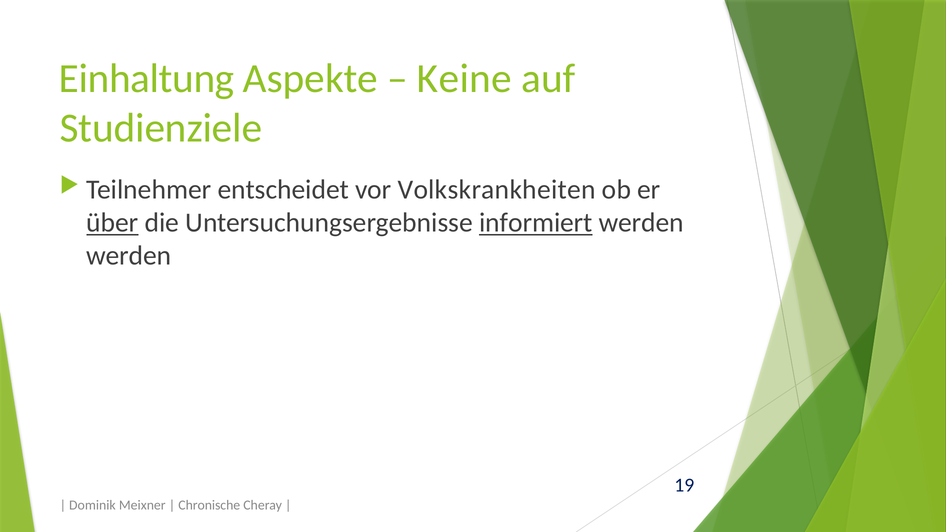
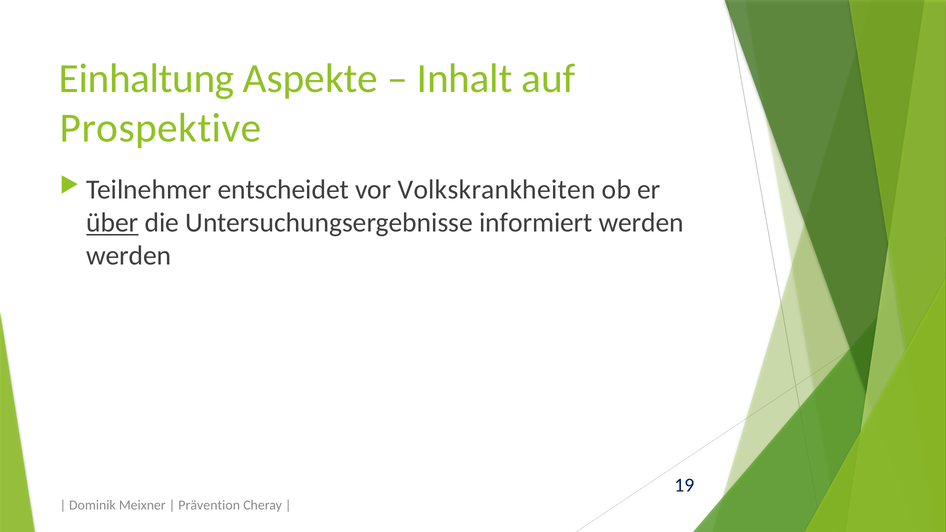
Keine: Keine -> Inhalt
Studienziele: Studienziele -> Prospektive
informiert underline: present -> none
Chronische: Chronische -> Prävention
